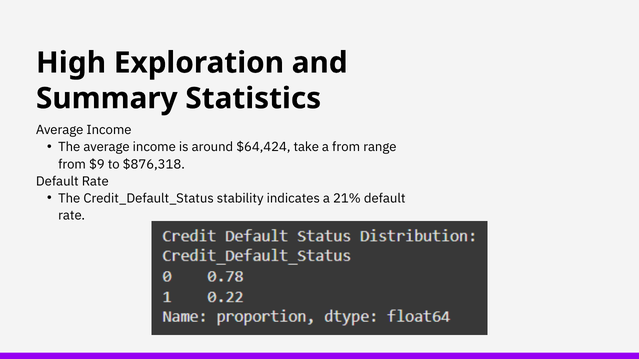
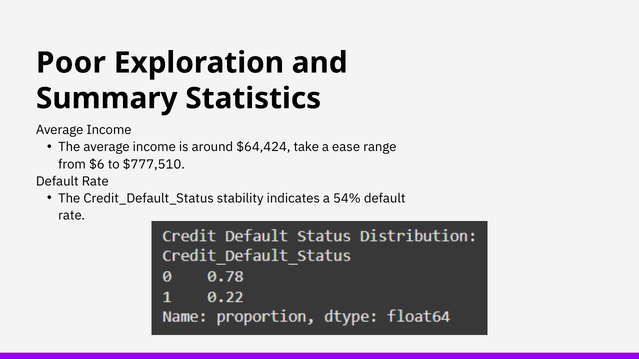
High: High -> Poor
a from: from -> ease
$9: $9 -> $6
$876,318: $876,318 -> $777,510
21%: 21% -> 54%
